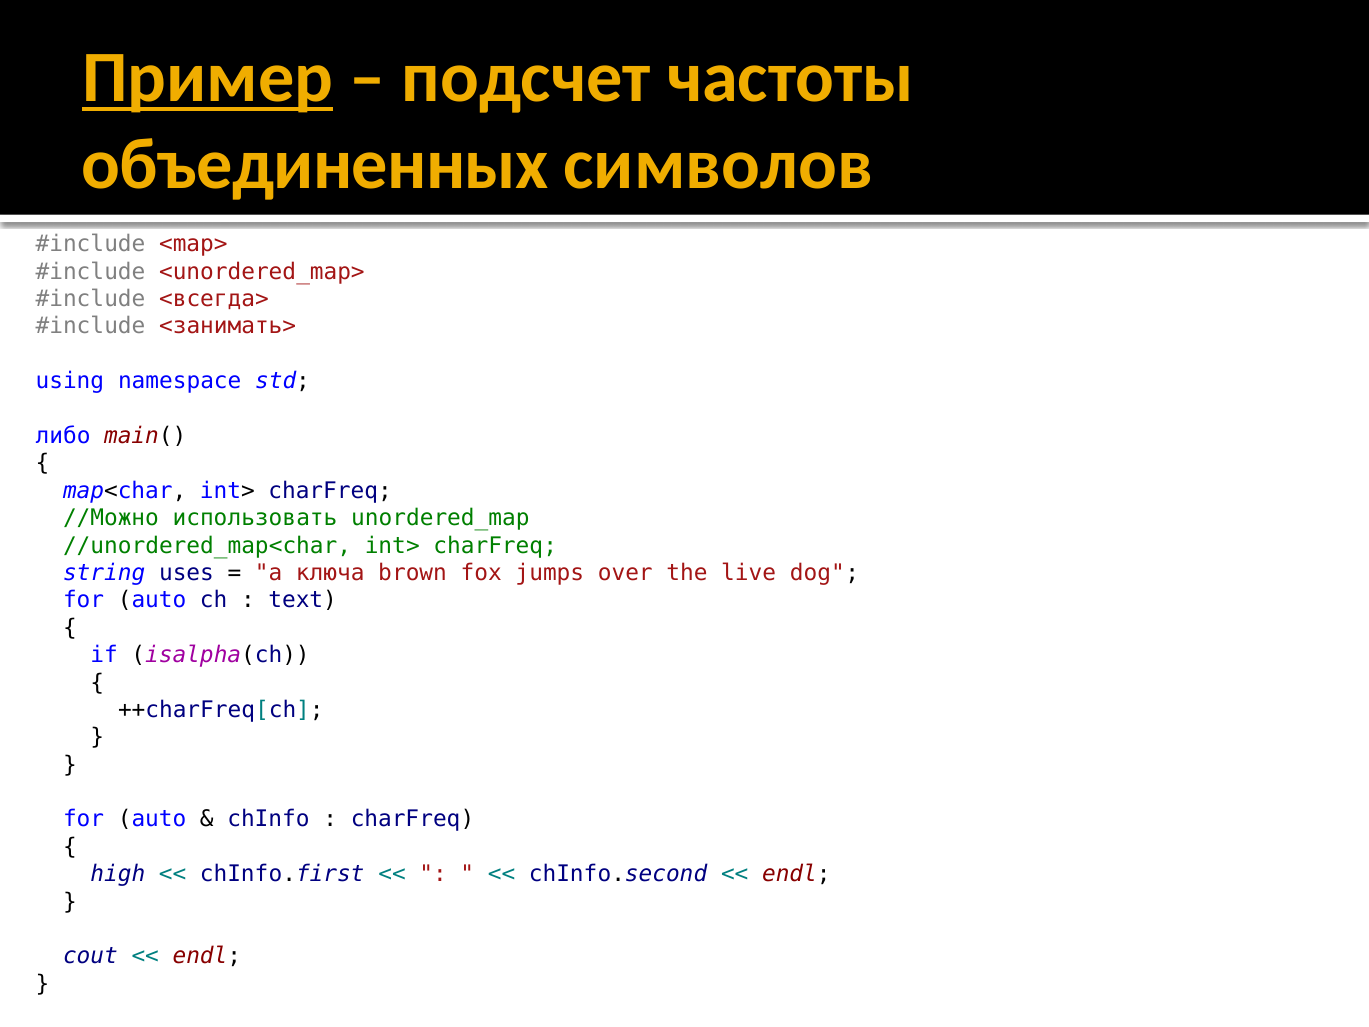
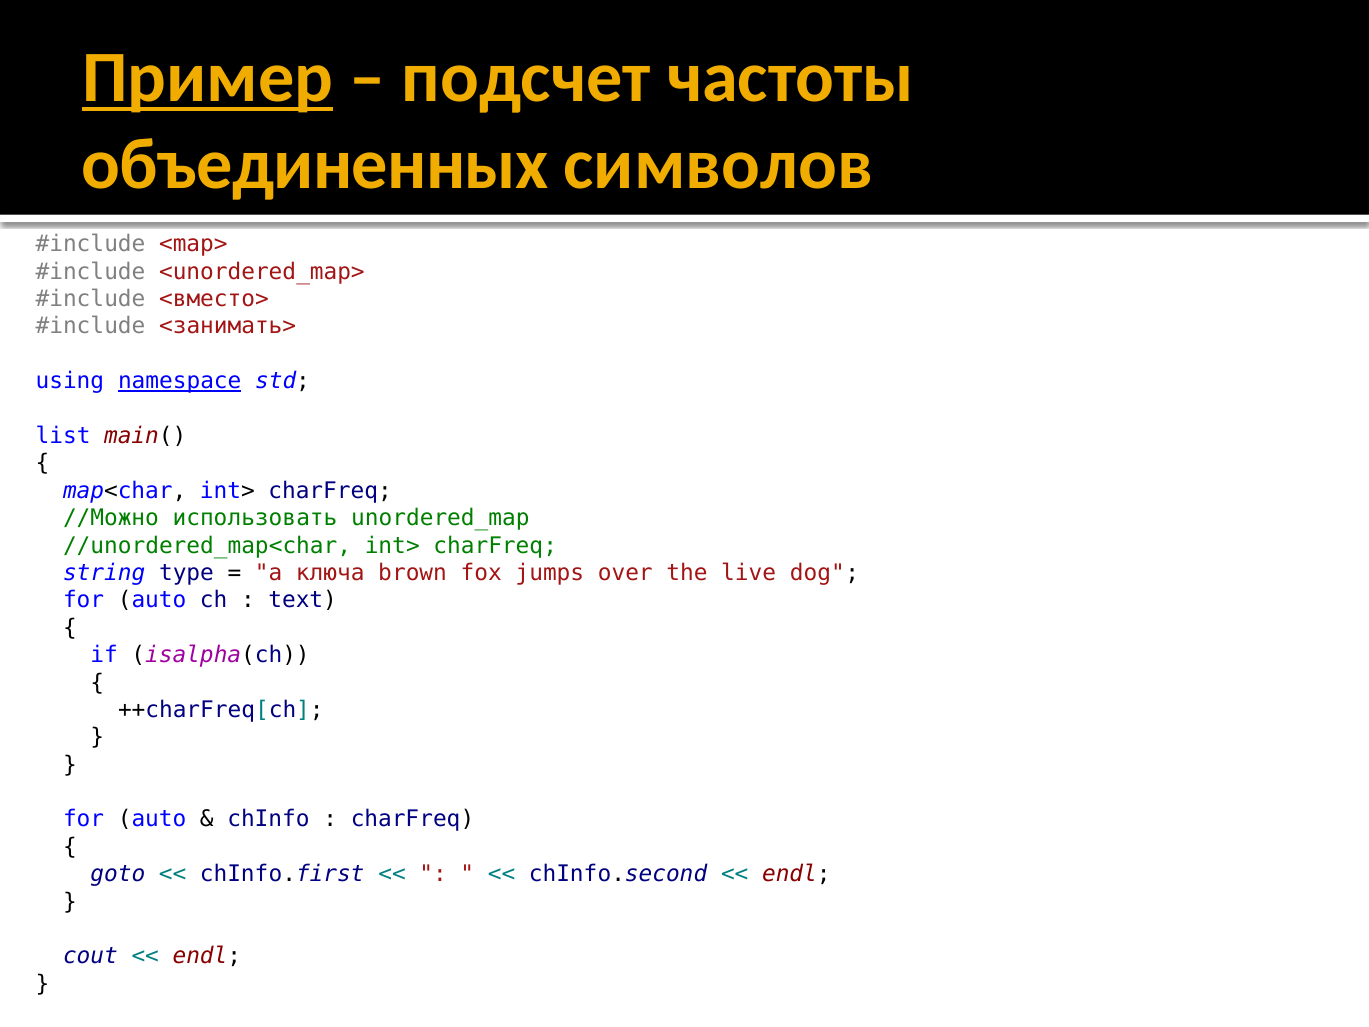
<всегда>: <всегда> -> <вместо>
namespace underline: none -> present
либо: либо -> list
uses: uses -> type
high: high -> goto
